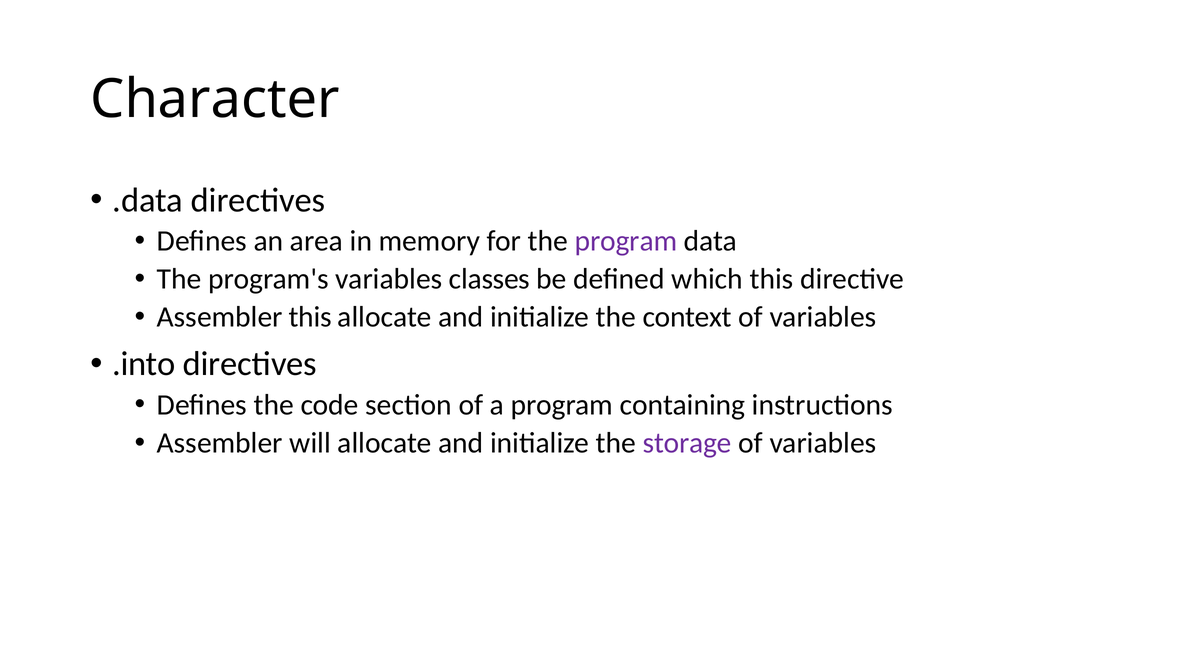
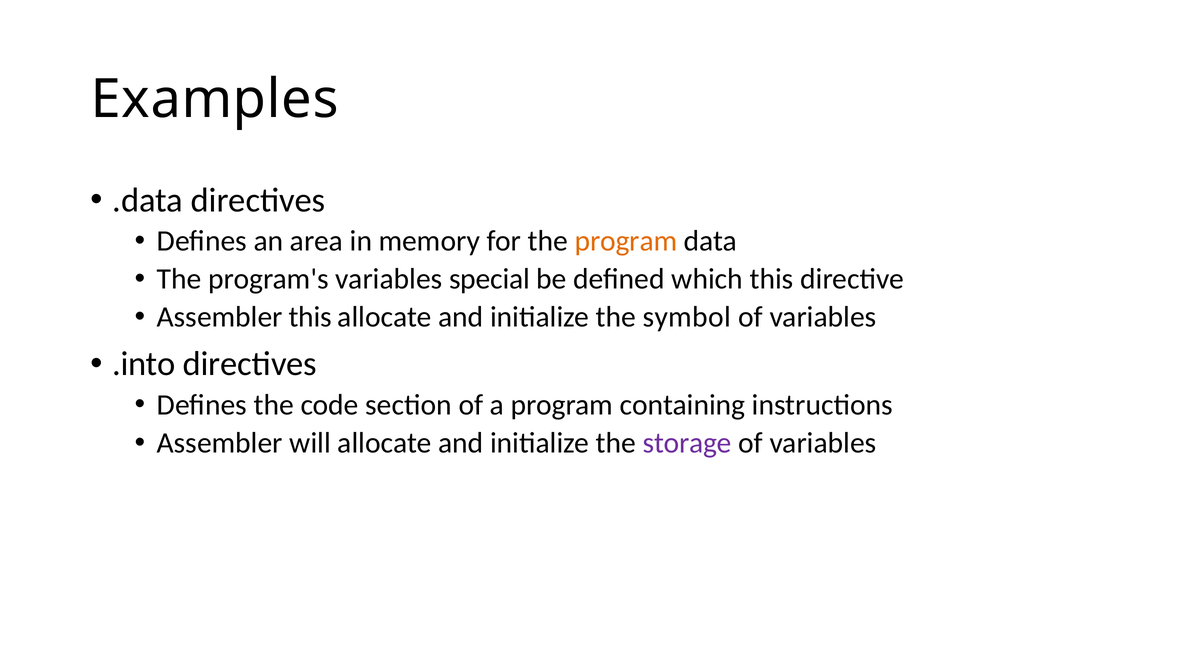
Character: Character -> Examples
program at (626, 241) colour: purple -> orange
classes: classes -> special
context: context -> symbol
